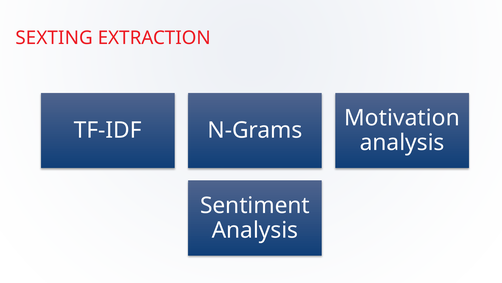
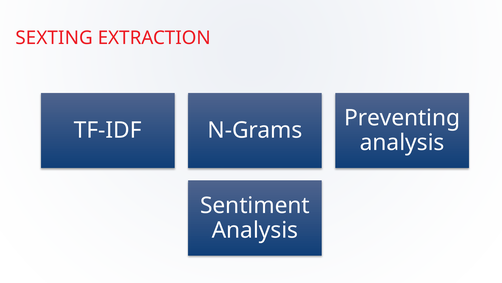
Motivation: Motivation -> Preventing
